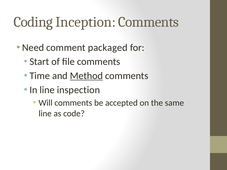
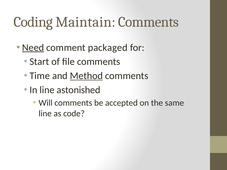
Inception: Inception -> Maintain
Need underline: none -> present
inspection: inspection -> astonished
